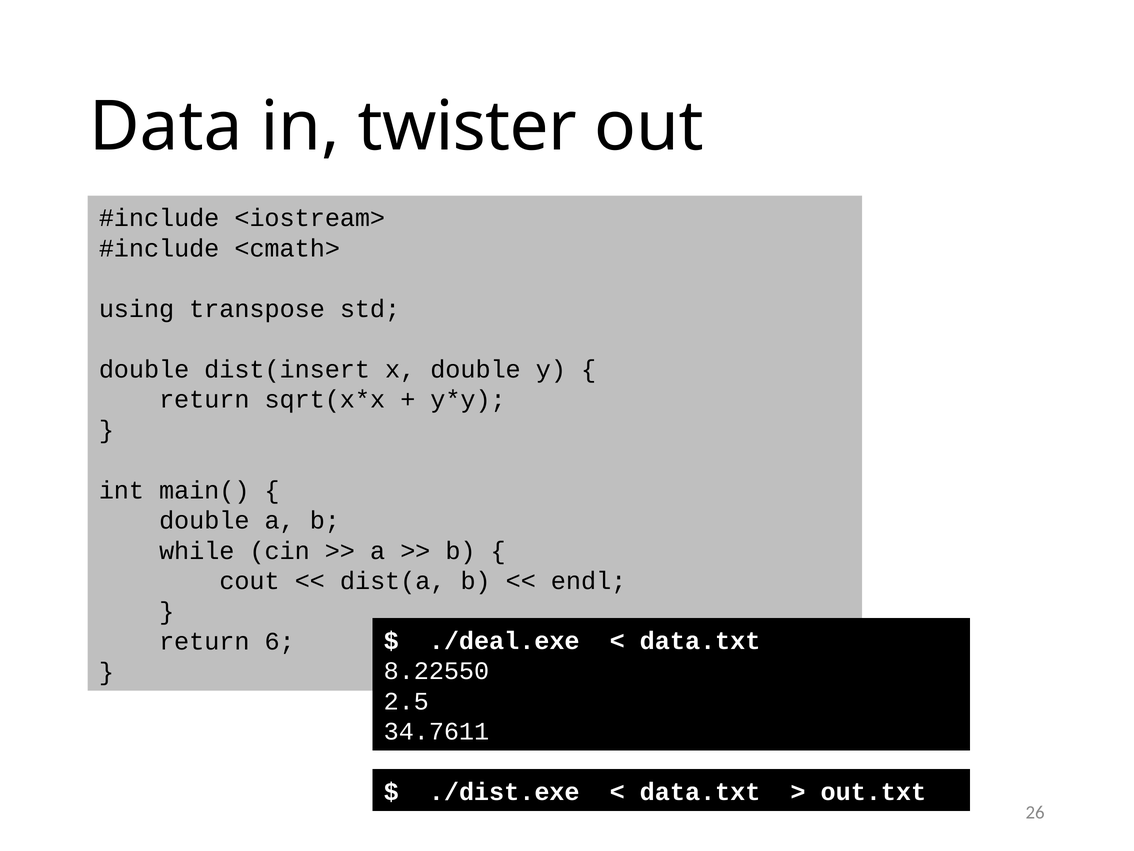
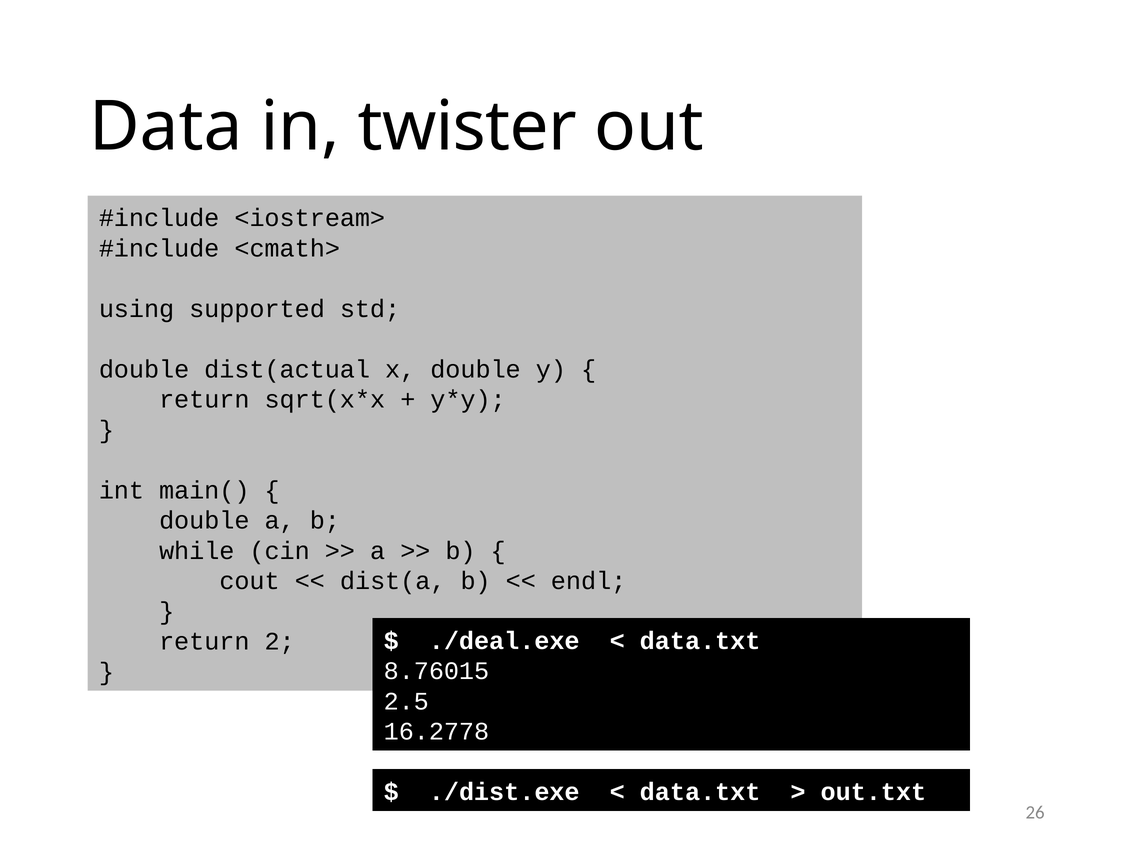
transpose: transpose -> supported
dist(insert: dist(insert -> dist(actual
6: 6 -> 2
8.22550: 8.22550 -> 8.76015
34.7611: 34.7611 -> 16.2778
